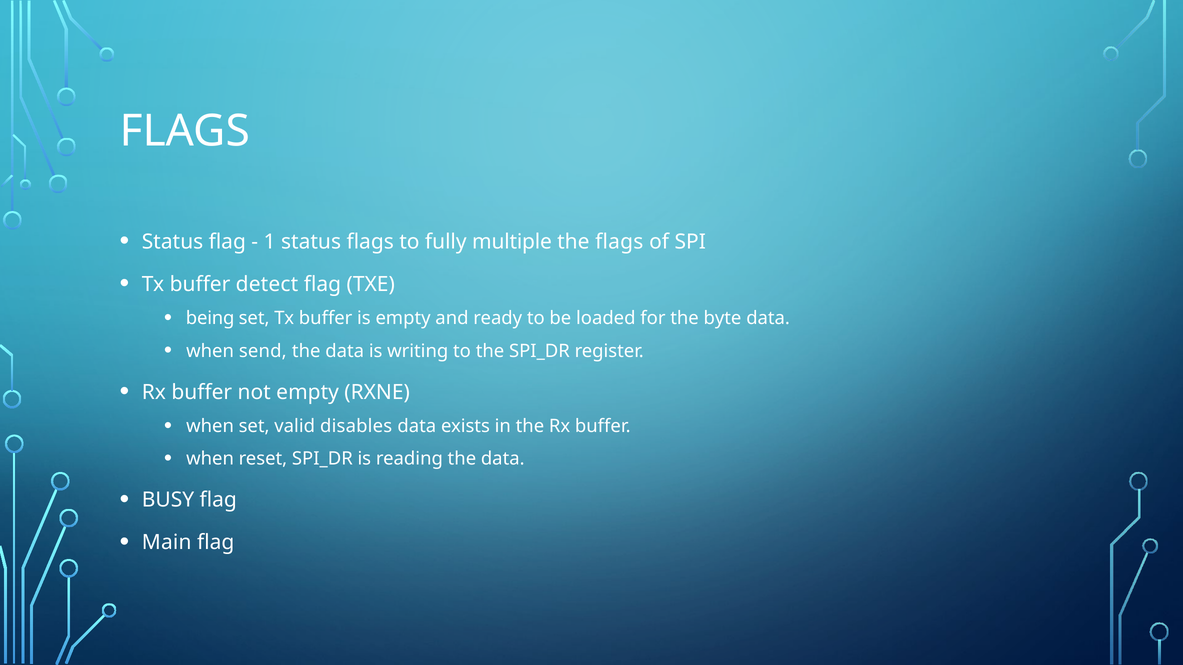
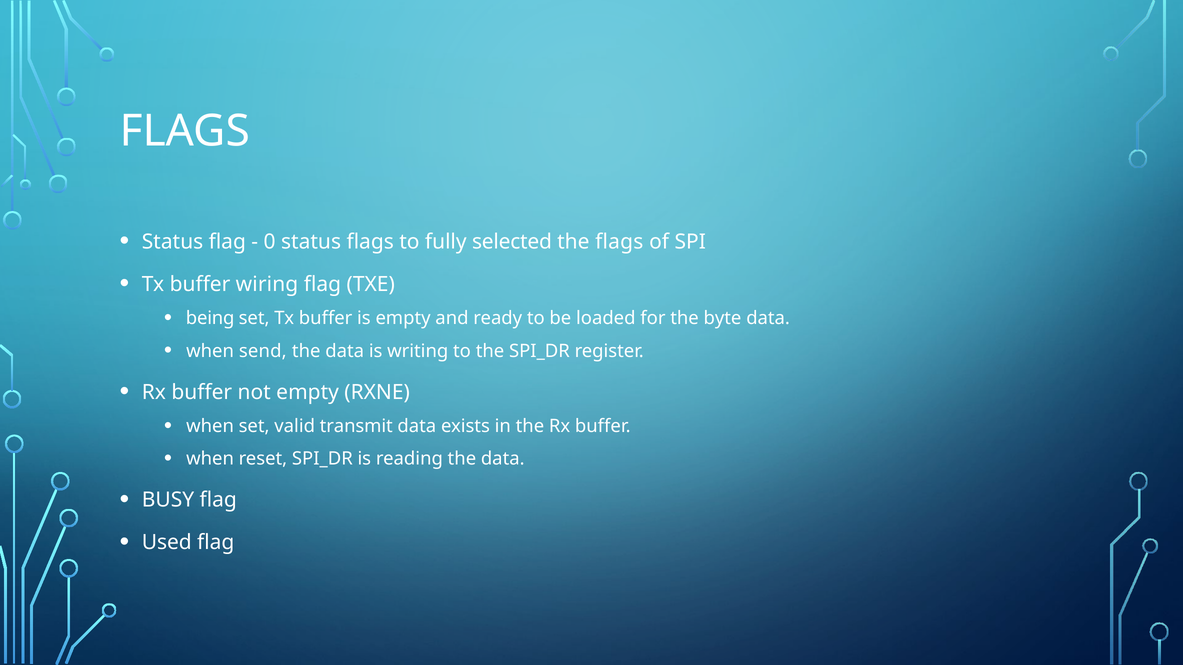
1: 1 -> 0
multiple: multiple -> selected
detect: detect -> wiring
disables: disables -> transmit
Main: Main -> Used
